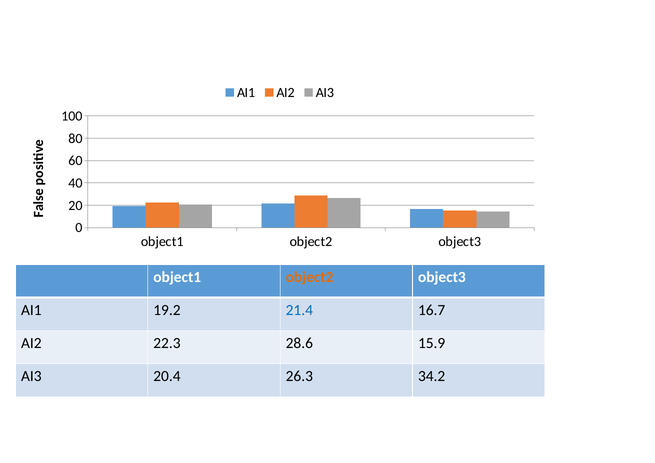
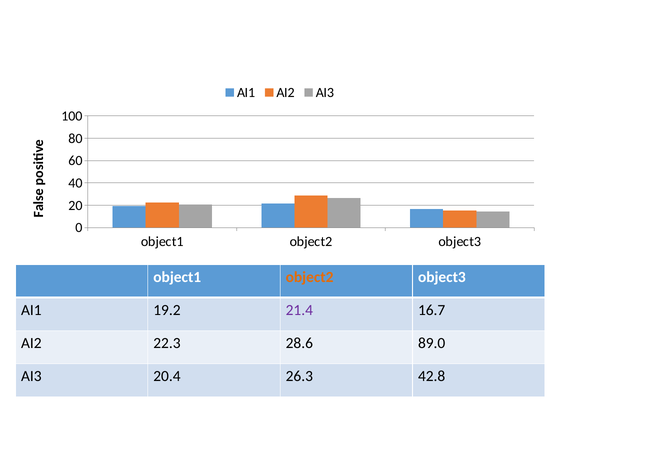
21.4 colour: blue -> purple
15.9: 15.9 -> 89.0
34.2: 34.2 -> 42.8
